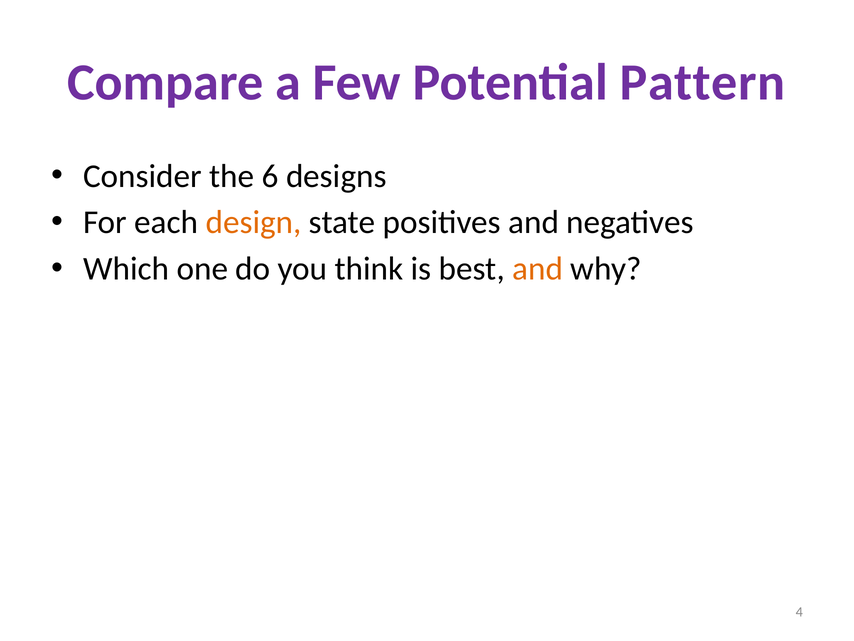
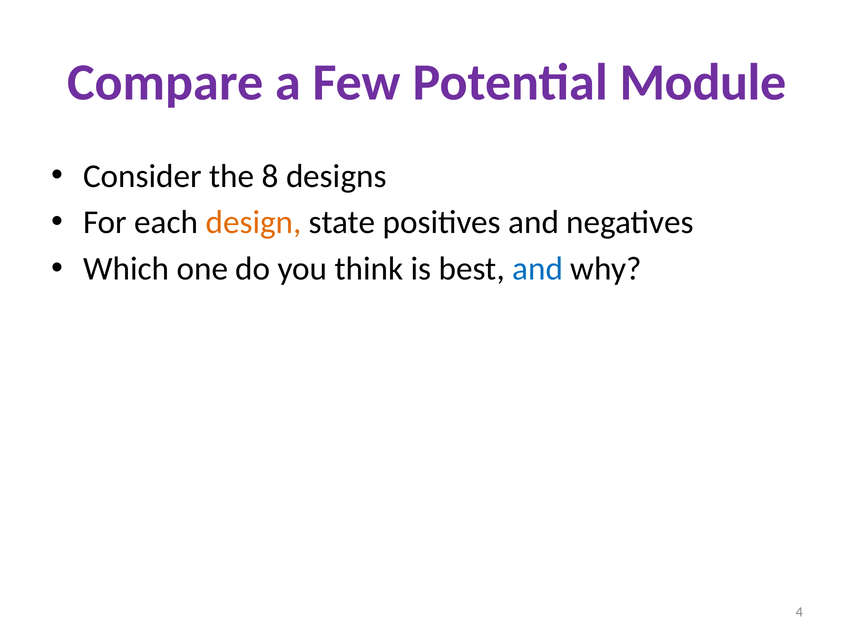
Pattern: Pattern -> Module
6: 6 -> 8
and at (538, 269) colour: orange -> blue
